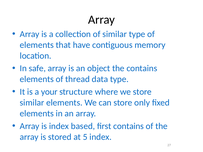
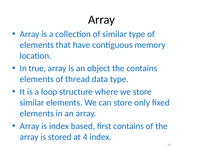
safe: safe -> true
your: your -> loop
5: 5 -> 4
